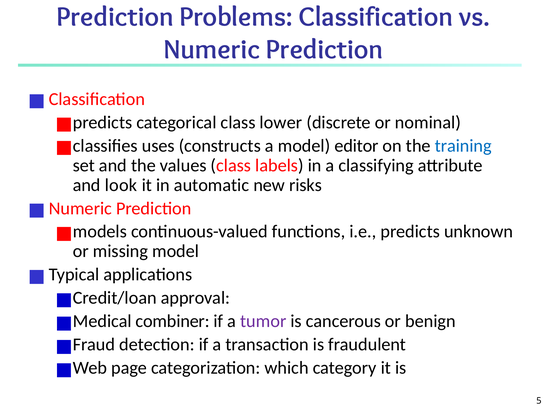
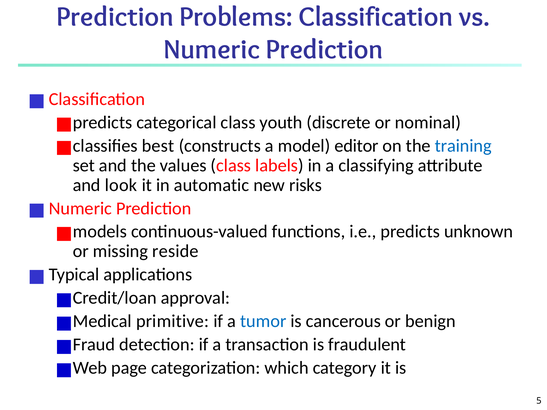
lower: lower -> youth
uses: uses -> best
missing model: model -> reside
combiner: combiner -> primitive
tumor colour: purple -> blue
